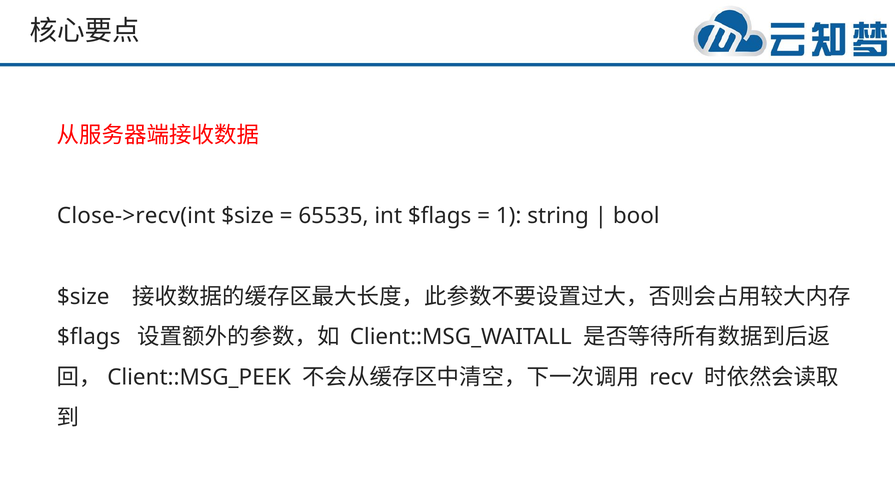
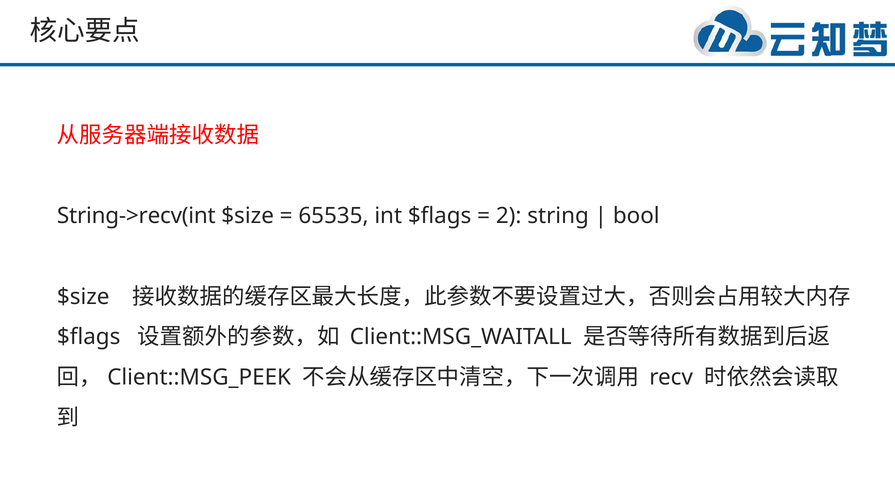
Close->recv(int: Close->recv(int -> String->recv(int
1: 1 -> 2
